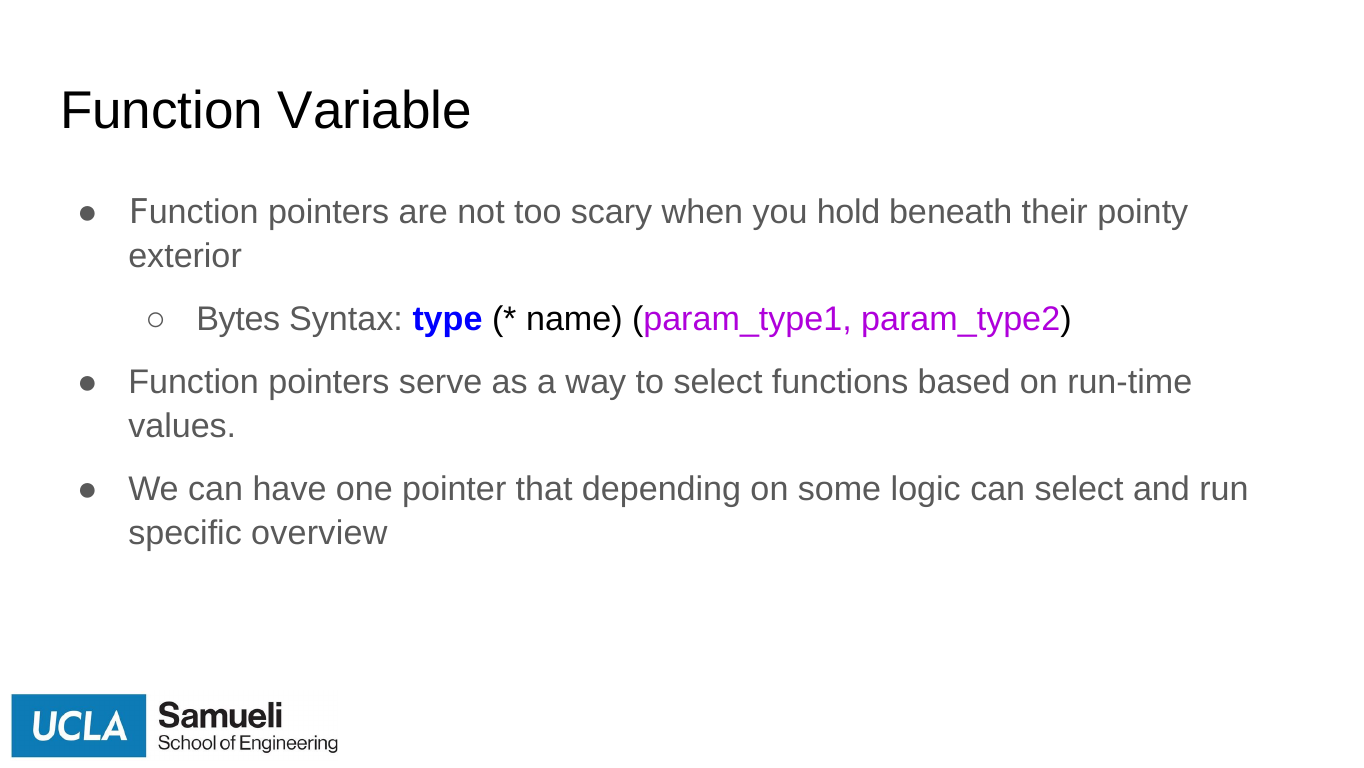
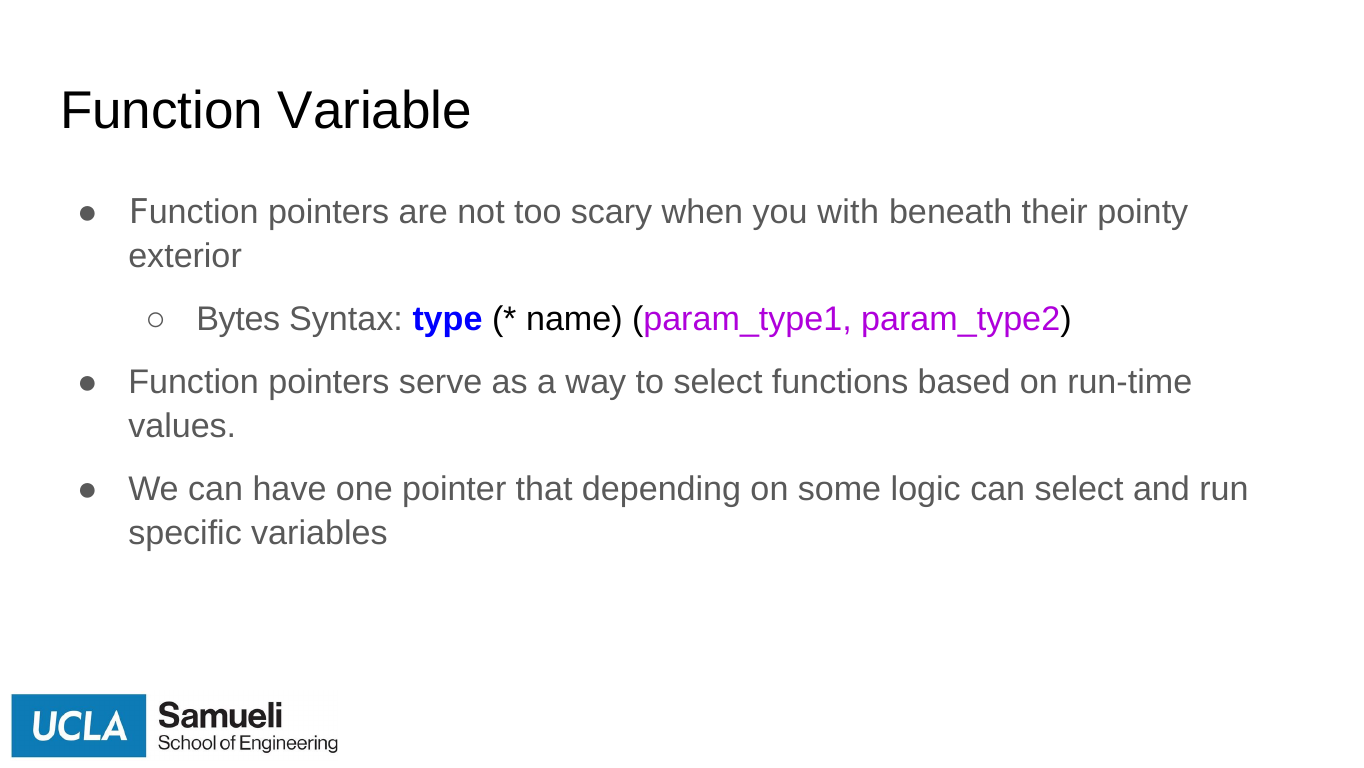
hold: hold -> with
overview: overview -> variables
